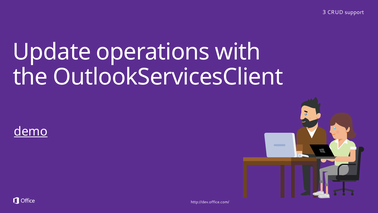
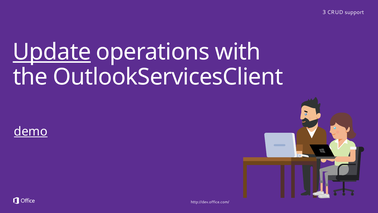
Update underline: none -> present
